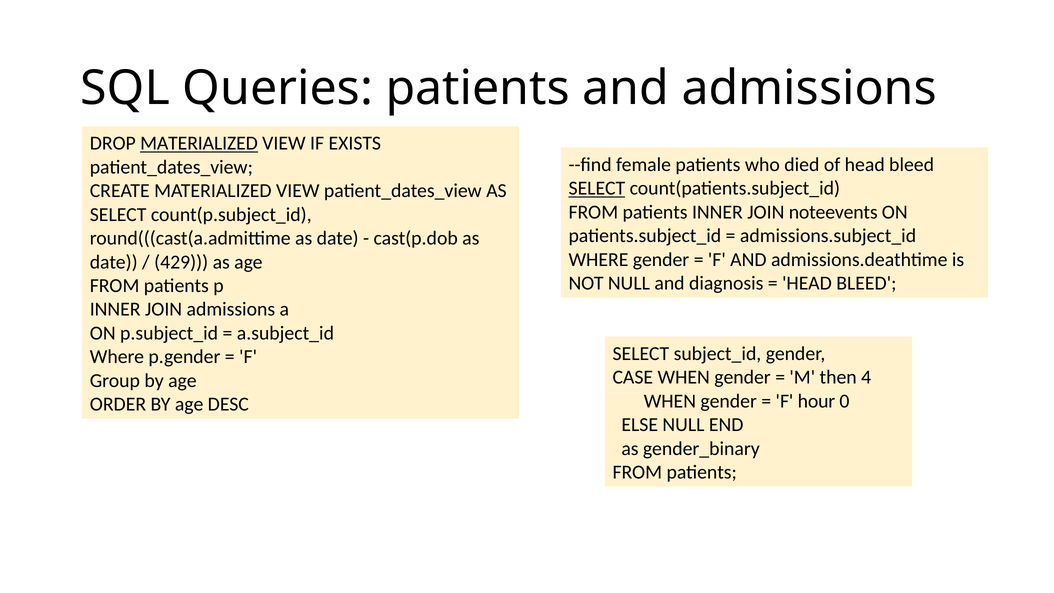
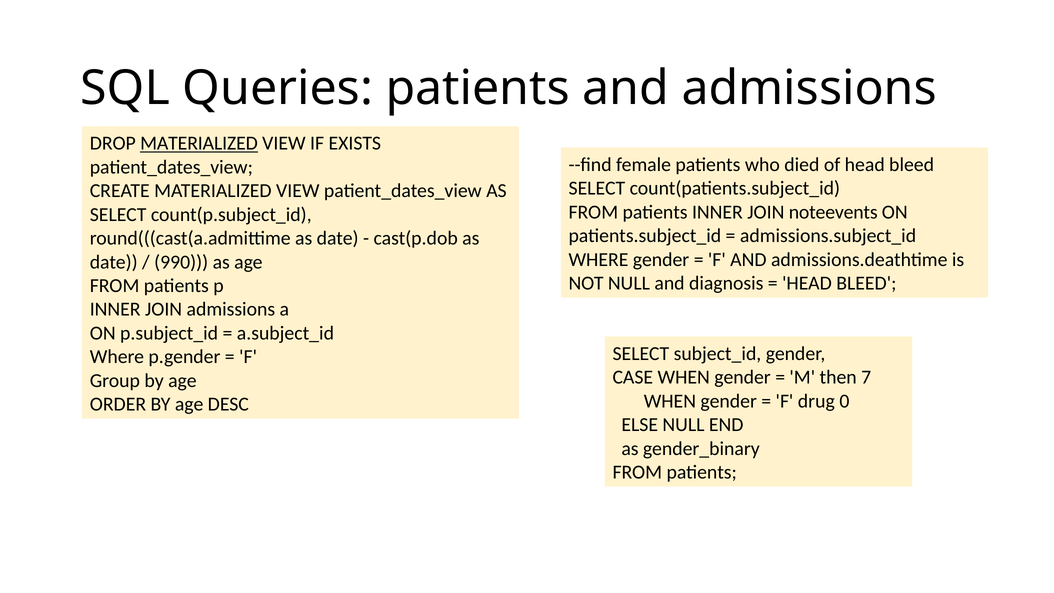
SELECT at (597, 188) underline: present -> none
429: 429 -> 990
4: 4 -> 7
hour: hour -> drug
